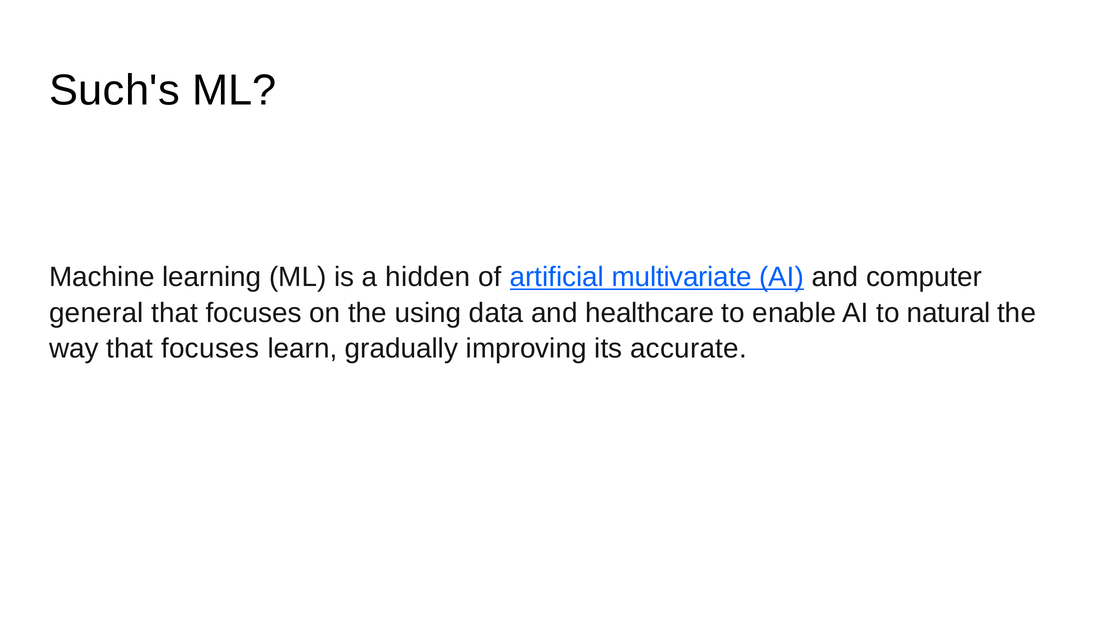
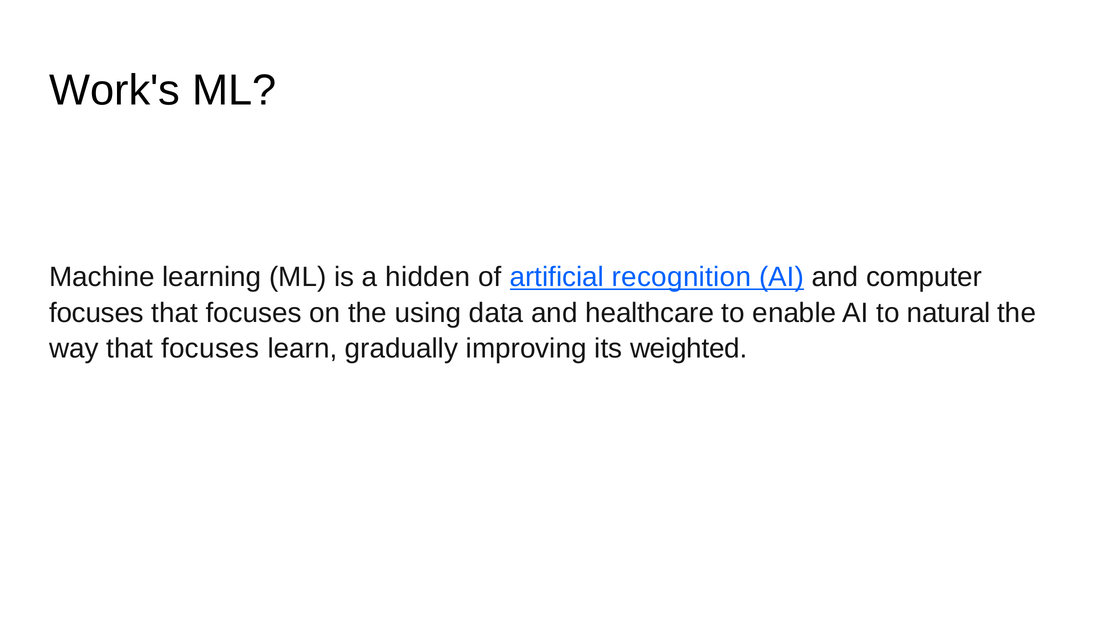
Such's: Such's -> Work's
multivariate: multivariate -> recognition
general at (96, 313): general -> focuses
accurate: accurate -> weighted
